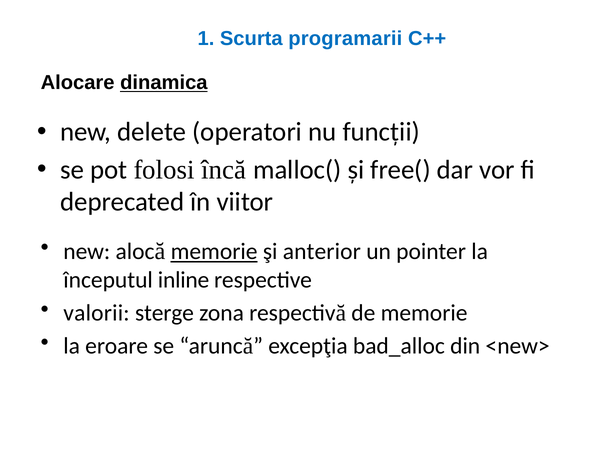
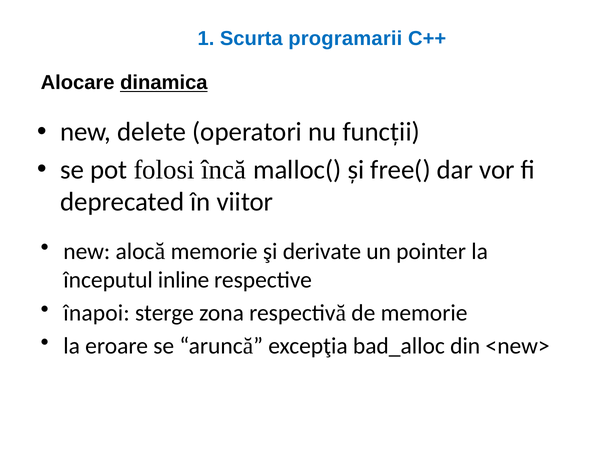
memorie at (214, 252) underline: present -> none
anterior: anterior -> derivate
valorii: valorii -> înapoi
